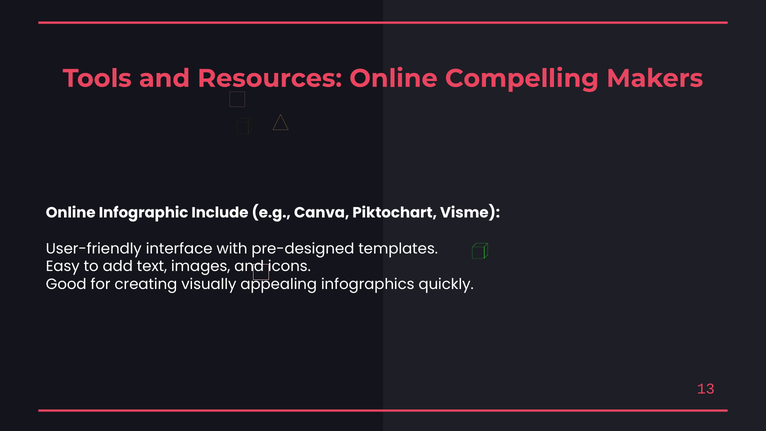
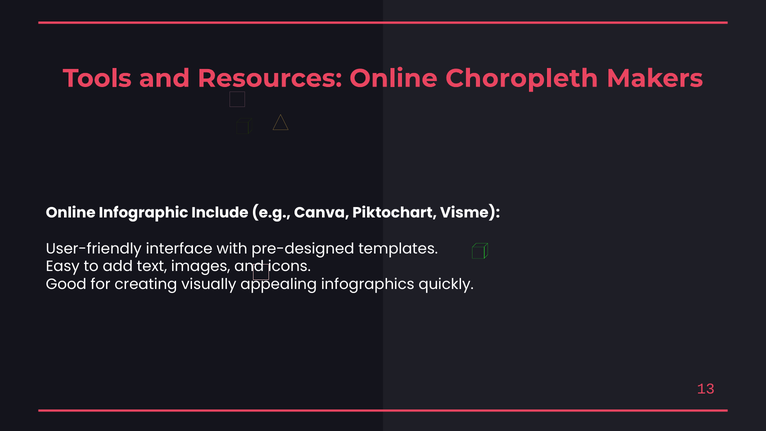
Compelling: Compelling -> Choropleth
